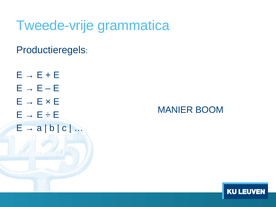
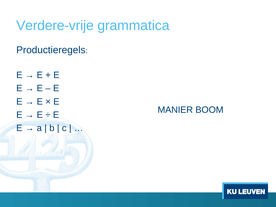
Tweede-vrije: Tweede-vrije -> Verdere-vrije
